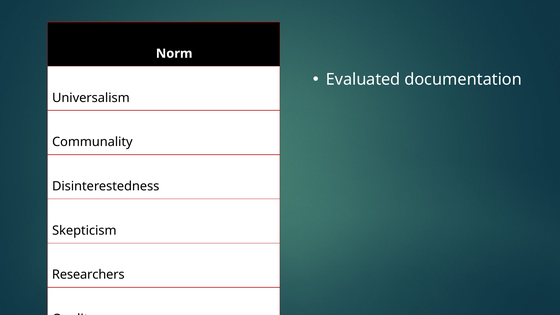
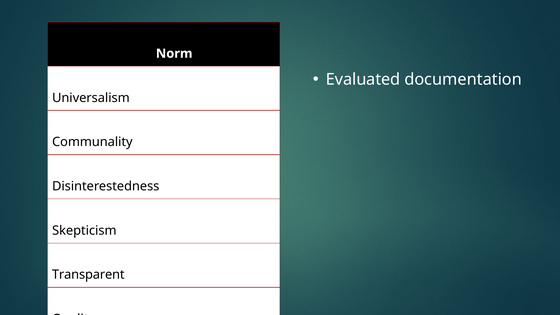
Researchers: Researchers -> Transparent
